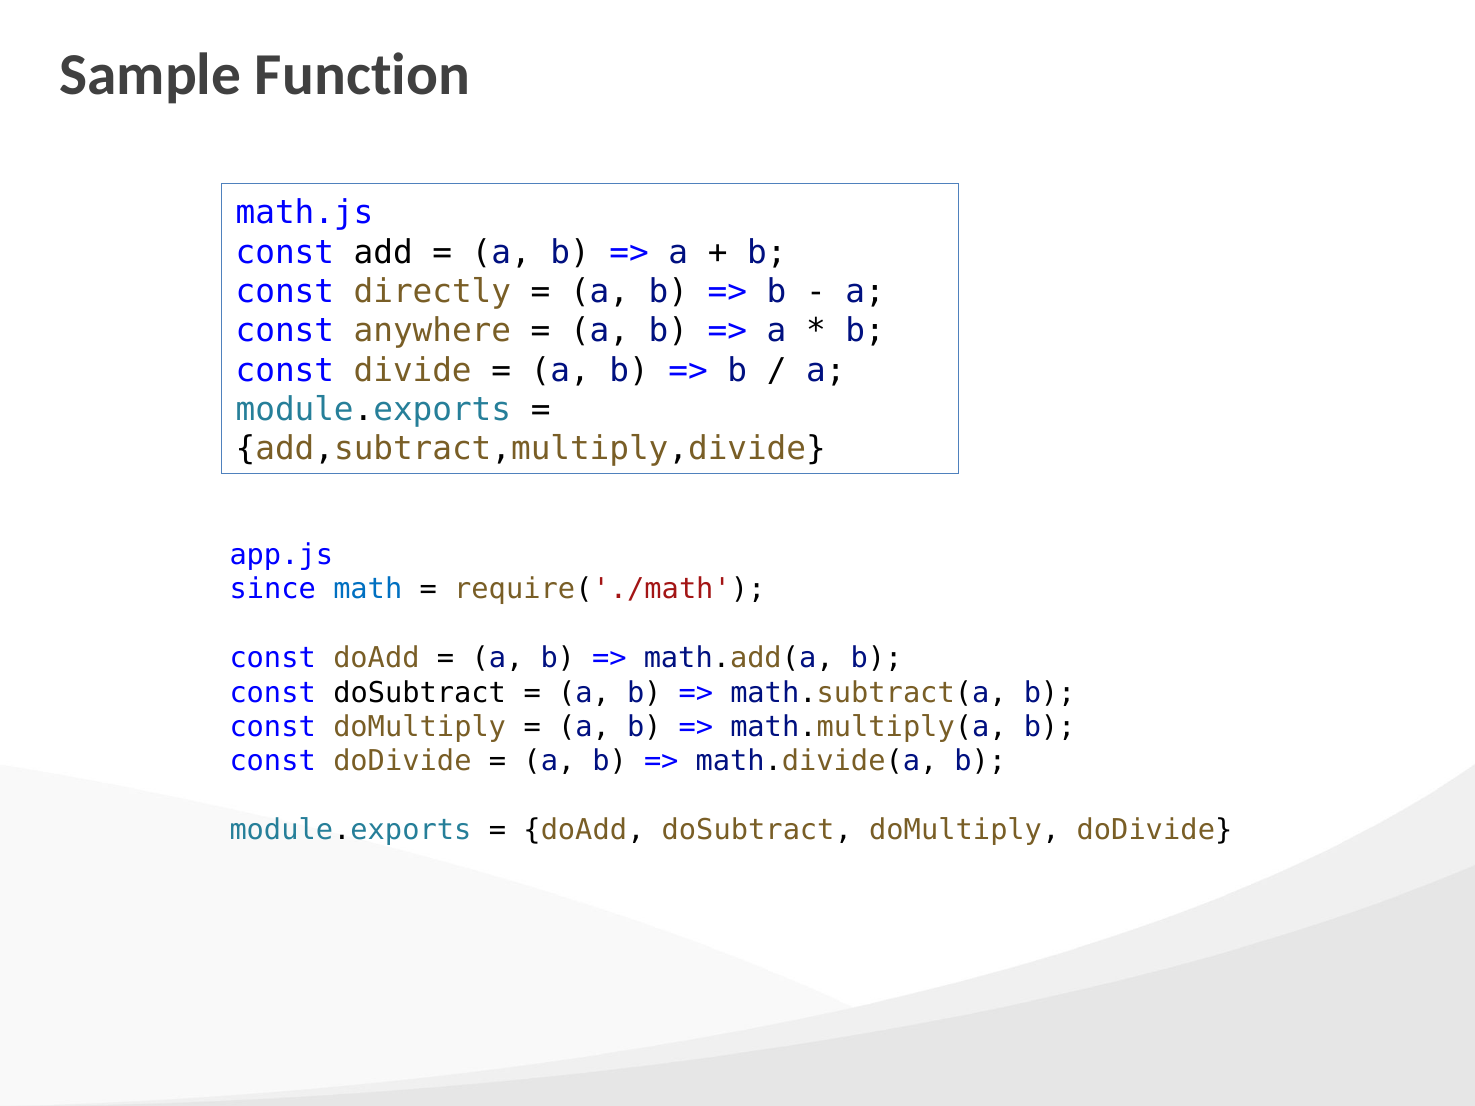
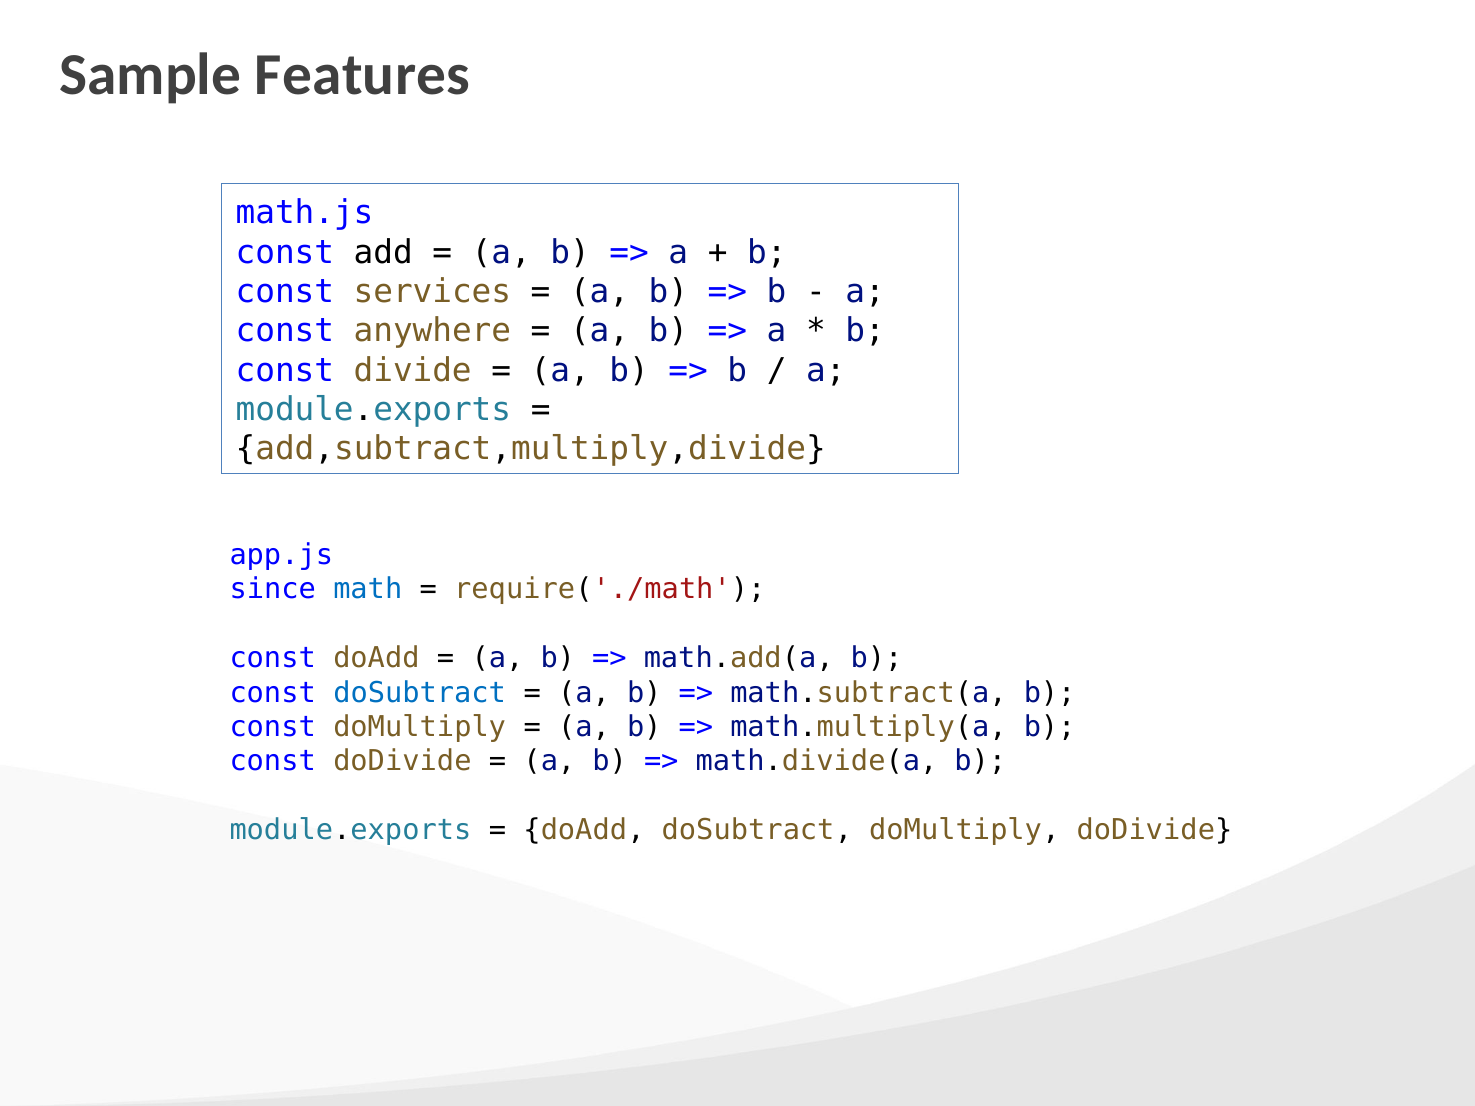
Function: Function -> Features
directly: directly -> services
doSubtract at (420, 693) colour: black -> blue
